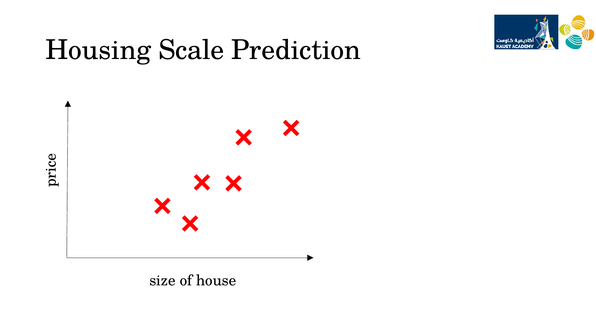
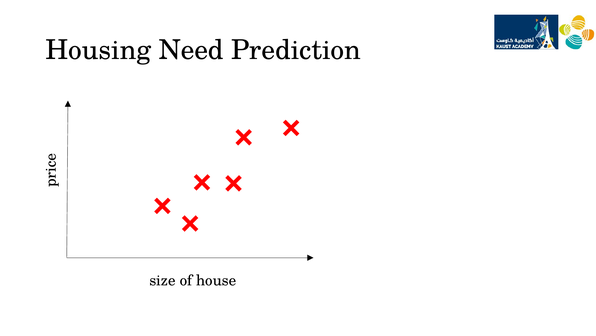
Scale: Scale -> Need
